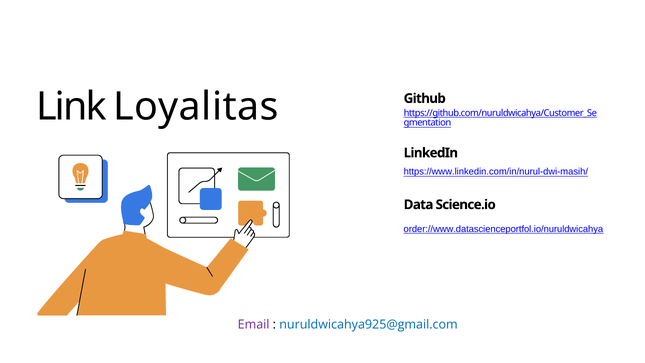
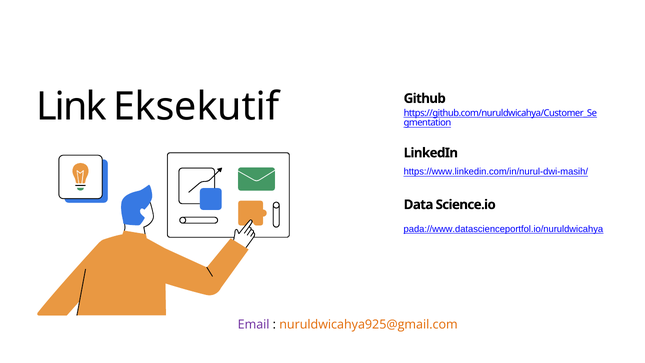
Loyalitas: Loyalitas -> Eksekutif
order://www.datascienceportfol.io/nuruldwicahya: order://www.datascienceportfol.io/nuruldwicahya -> pada://www.datascienceportfol.io/nuruldwicahya
nuruldwicahya925@gmail.com colour: blue -> orange
